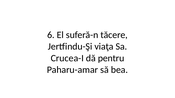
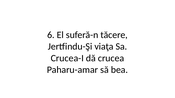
pentru: pentru -> crucea
